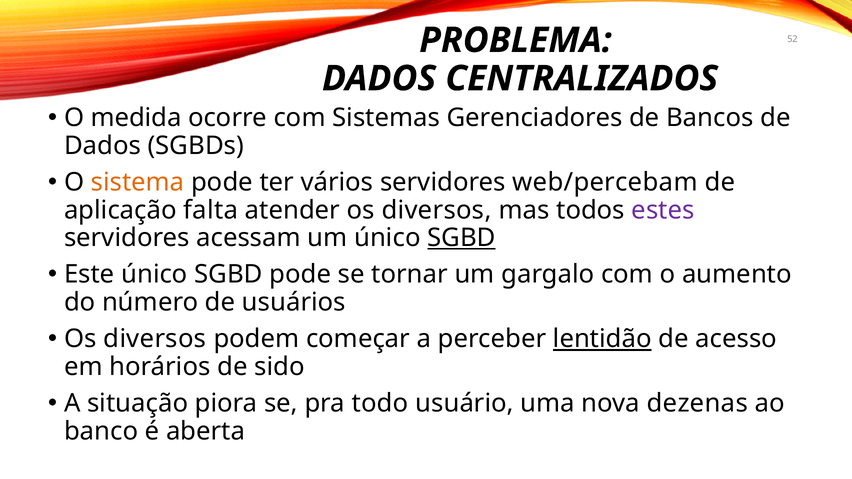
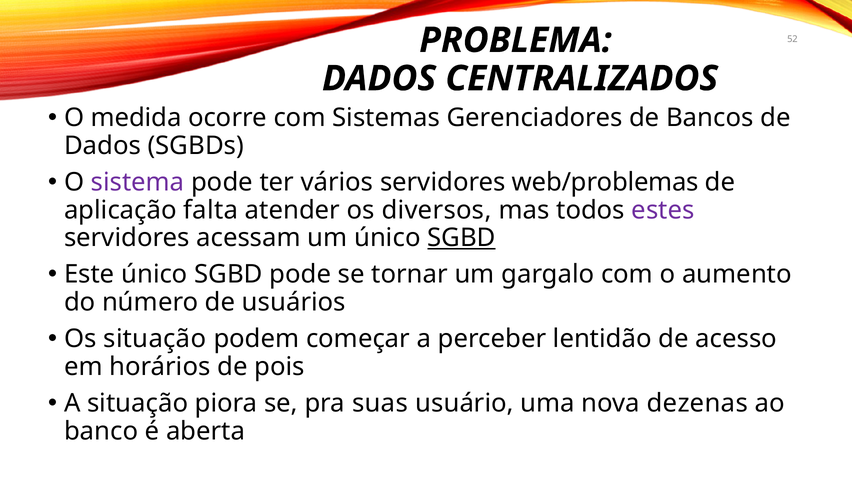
sistema colour: orange -> purple
web/percebam: web/percebam -> web/problemas
diversos at (155, 339): diversos -> situação
lentidão underline: present -> none
sido: sido -> pois
todo: todo -> suas
